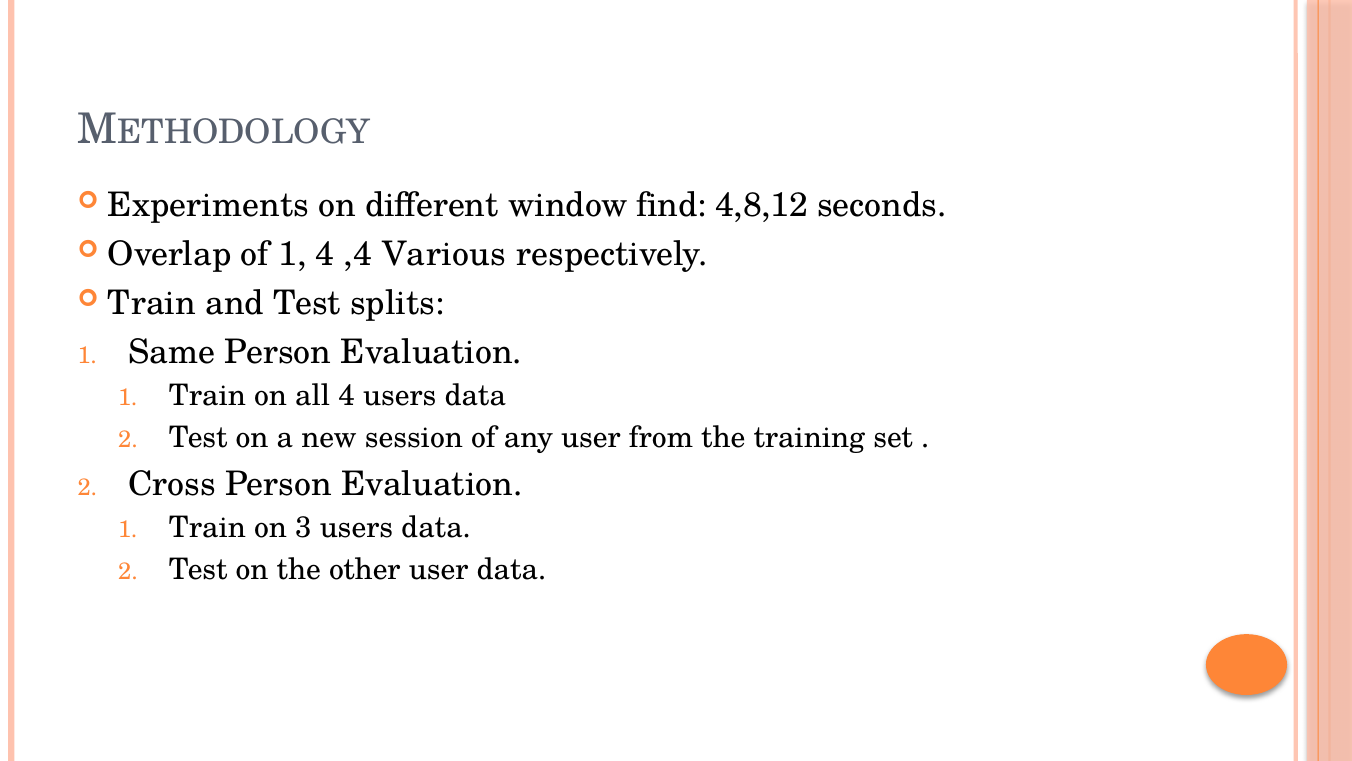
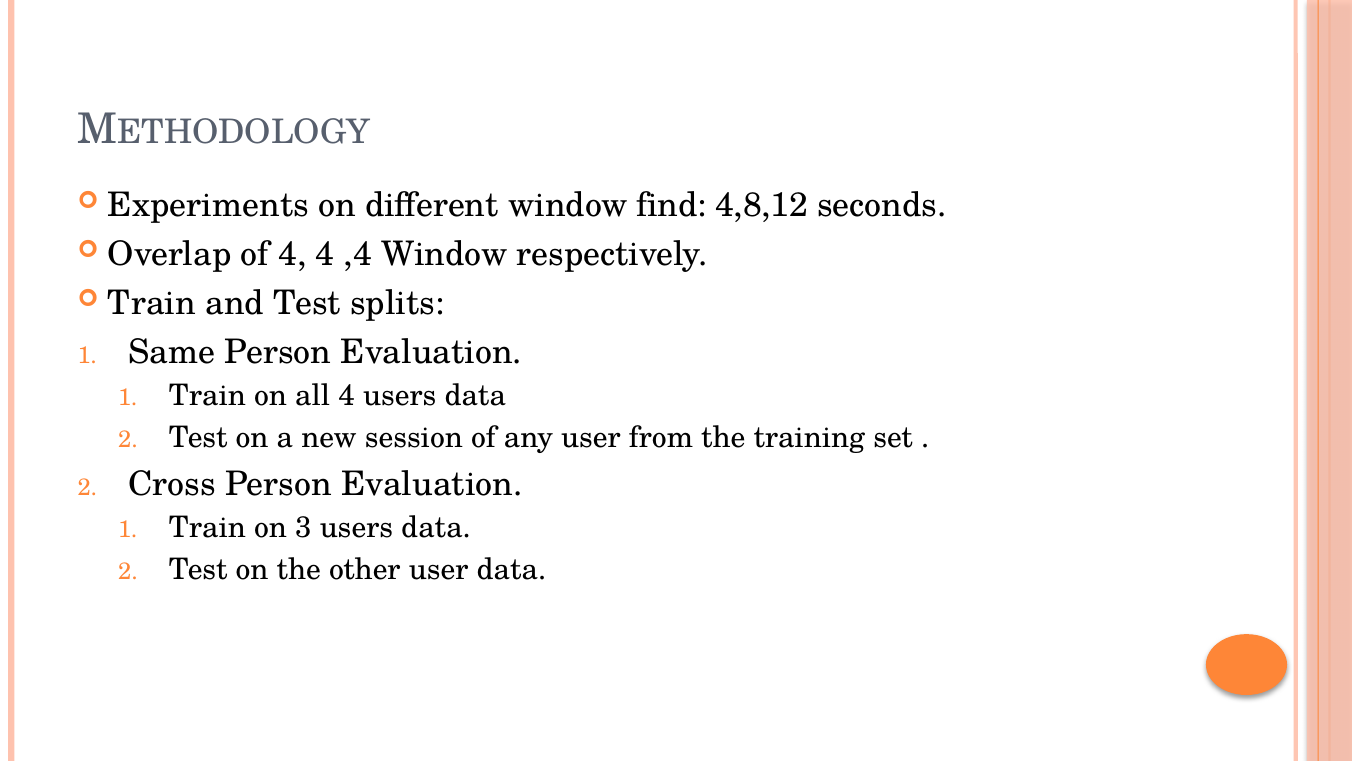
of 1: 1 -> 4
,4 Various: Various -> Window
